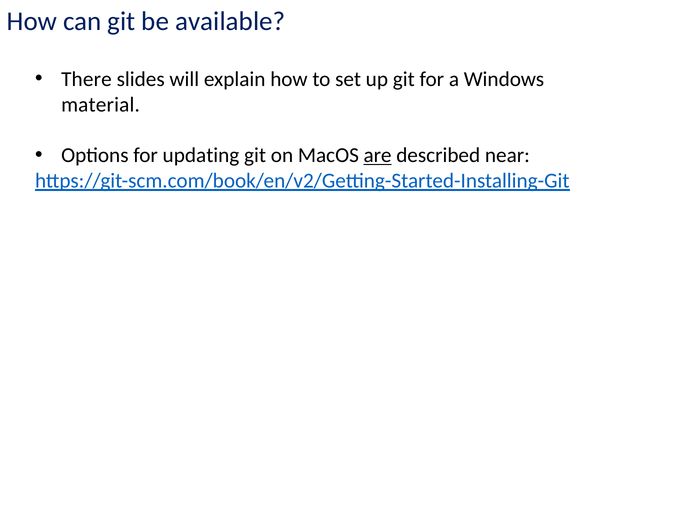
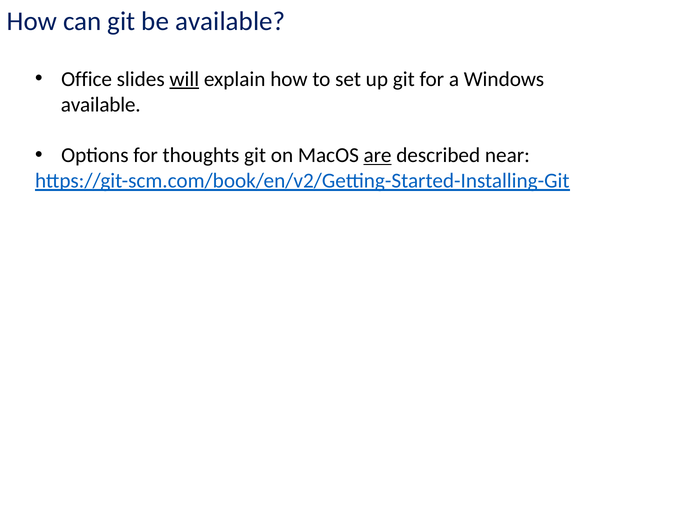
There: There -> Office
will underline: none -> present
material at (101, 105): material -> available
updating: updating -> thoughts
